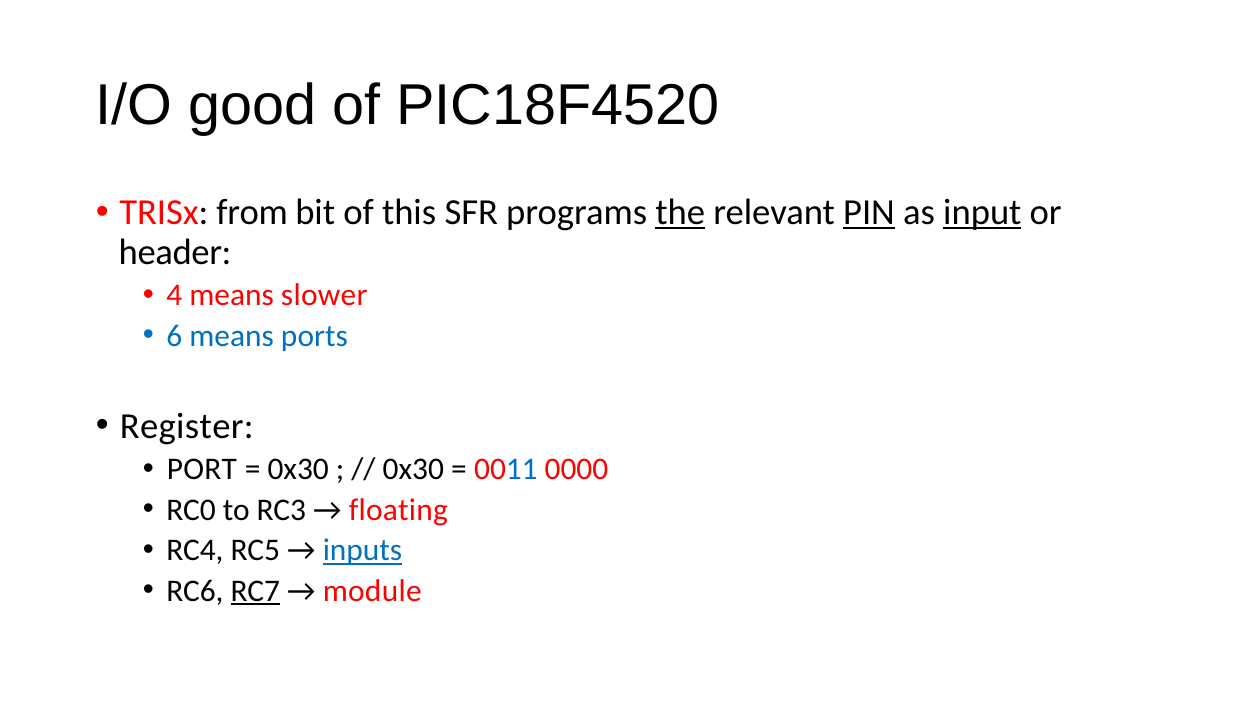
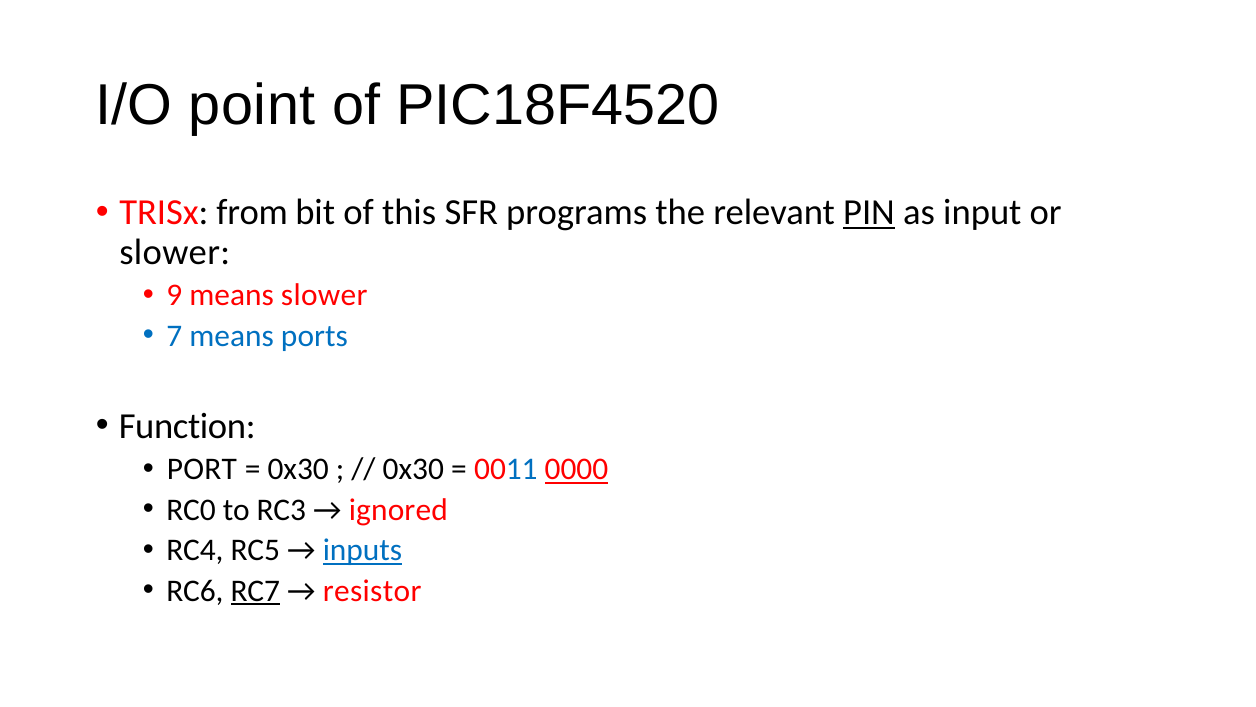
good: good -> point
the underline: present -> none
input underline: present -> none
header at (175, 252): header -> slower
4: 4 -> 9
6: 6 -> 7
Register: Register -> Function
0000 underline: none -> present
floating: floating -> ignored
module: module -> resistor
